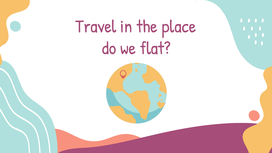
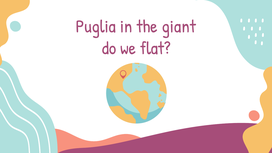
Travel: Travel -> Puglia
place: place -> giant
